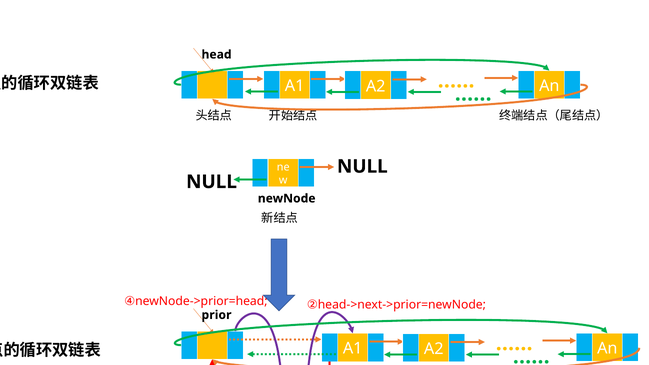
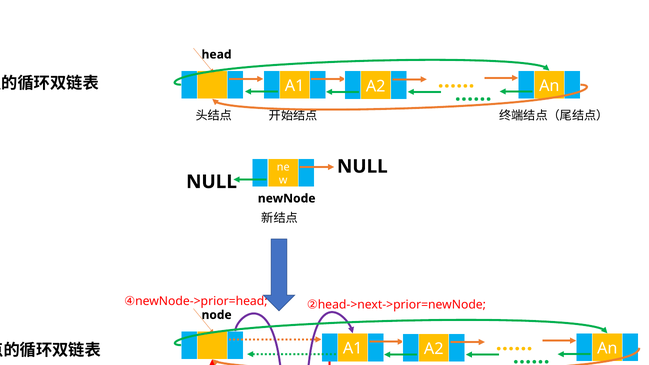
prior: prior -> node
